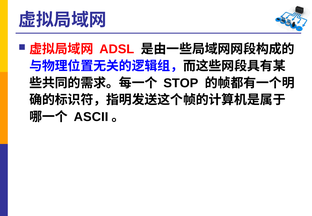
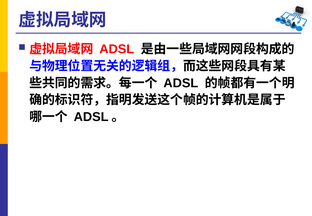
STOP at (181, 83): STOP -> ADSL
ASCII at (91, 117): ASCII -> ADSL
